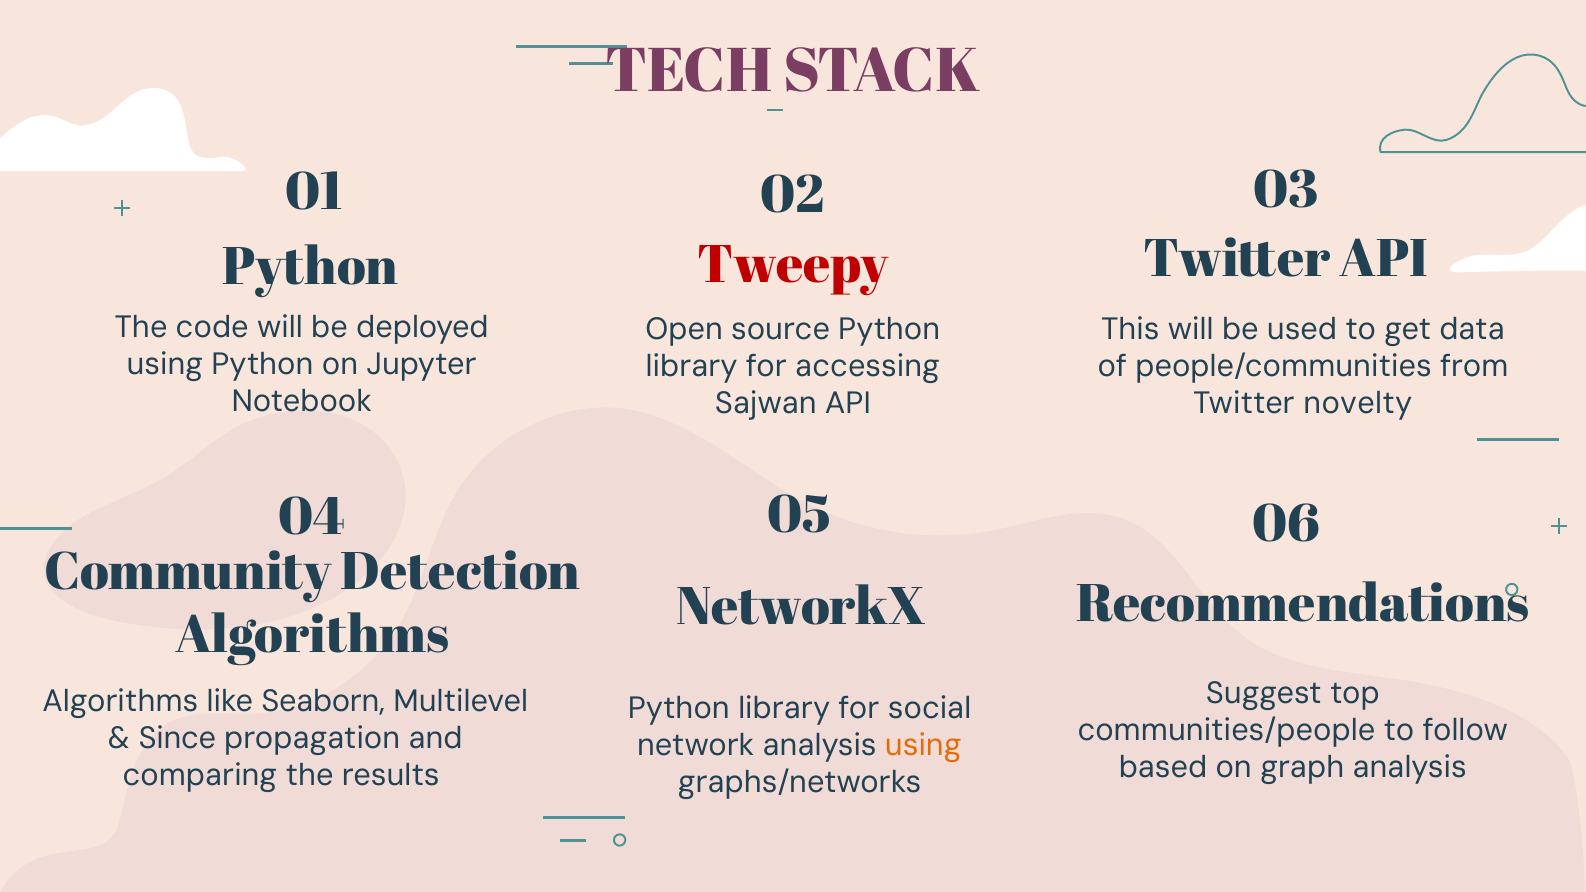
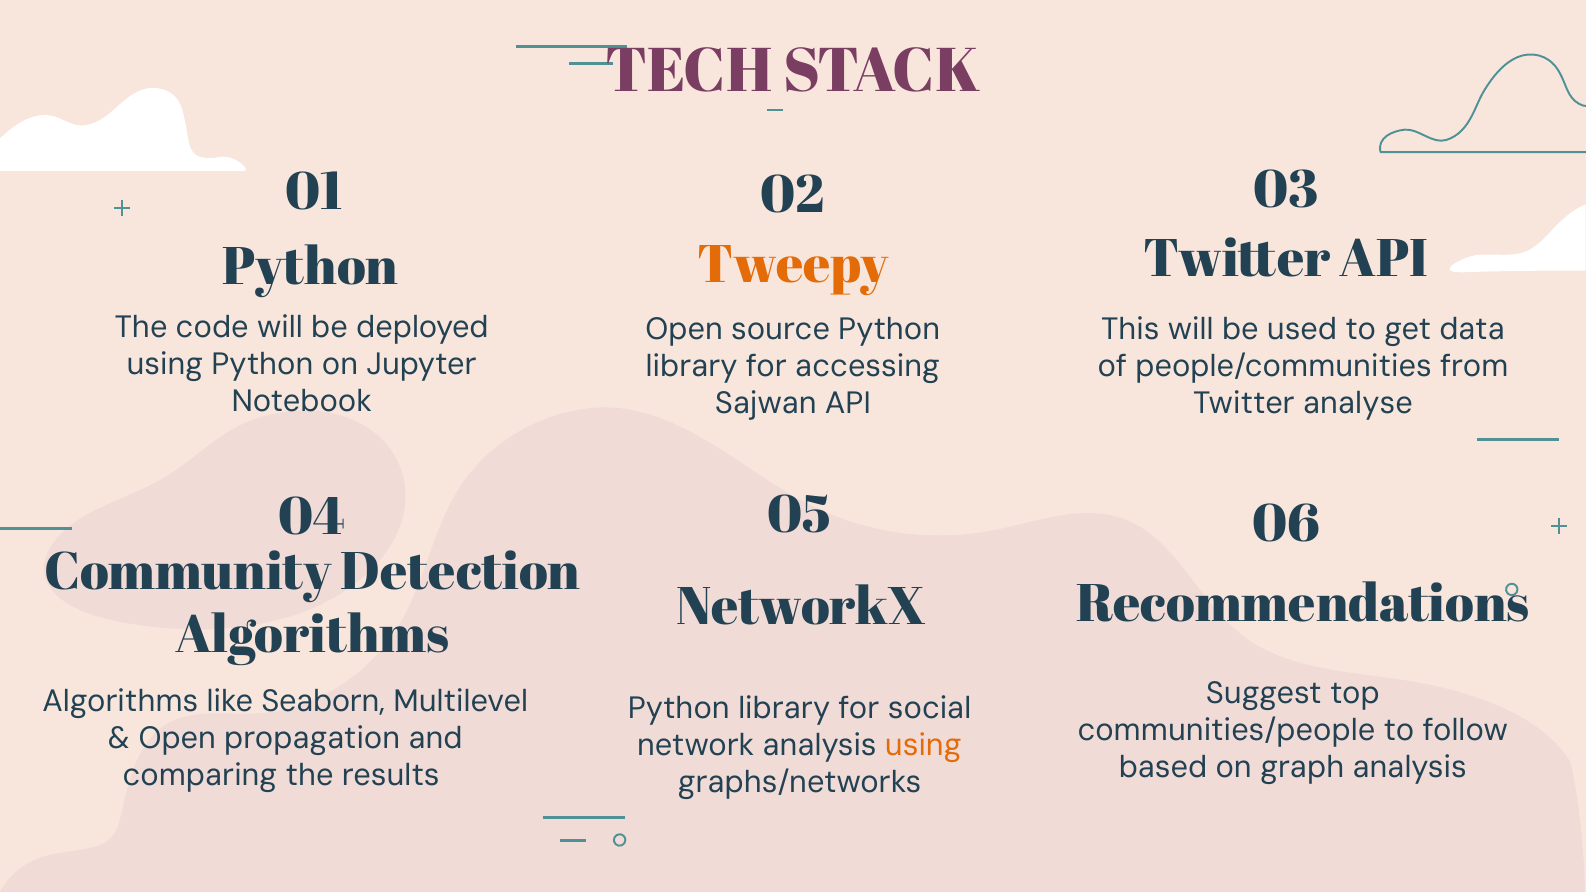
Tweepy colour: red -> orange
novelty: novelty -> analyse
Since at (177, 738): Since -> Open
